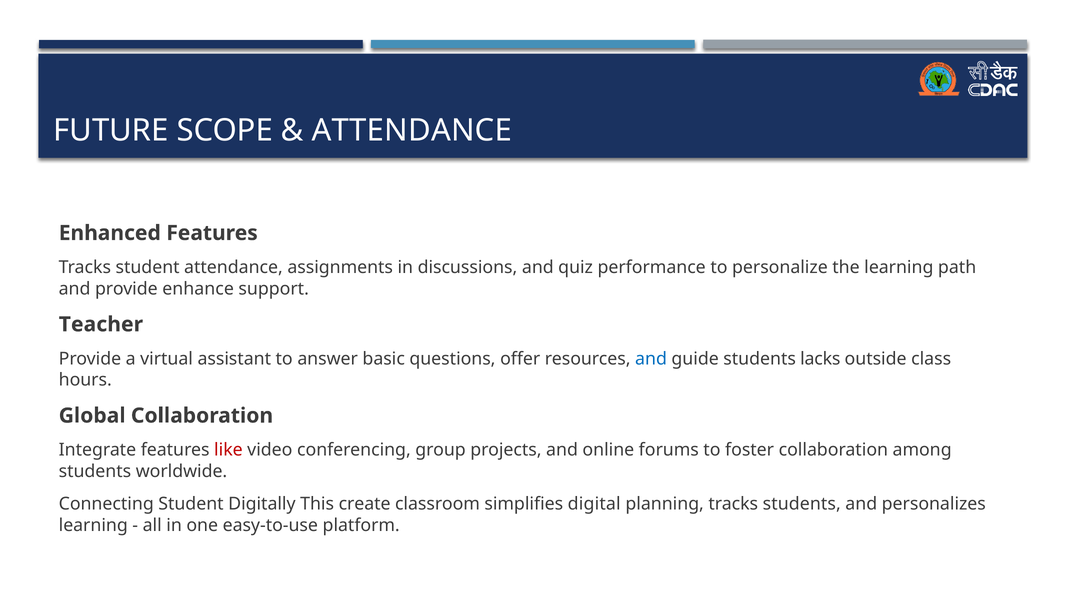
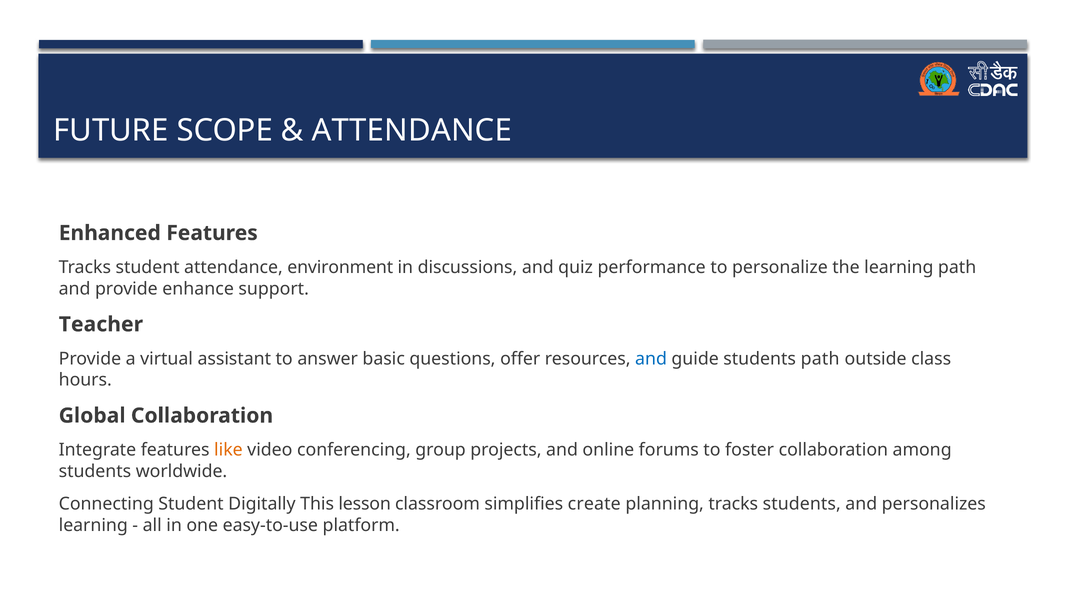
assignments: assignments -> environment
students lacks: lacks -> path
like colour: red -> orange
create: create -> lesson
digital: digital -> create
